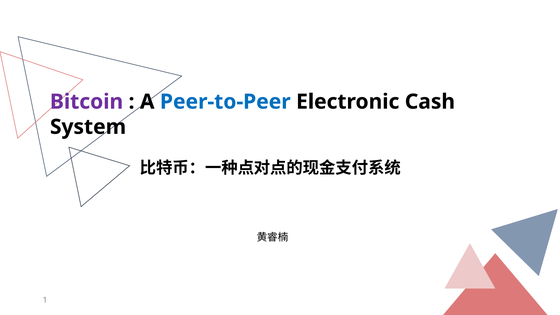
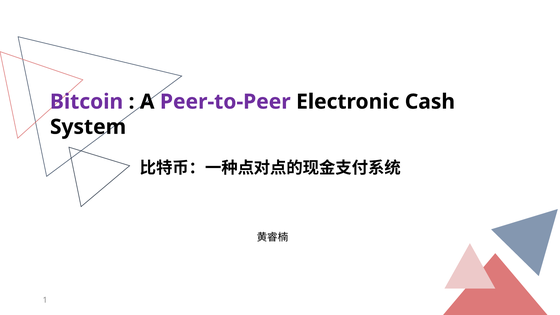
Peer-to-Peer colour: blue -> purple
